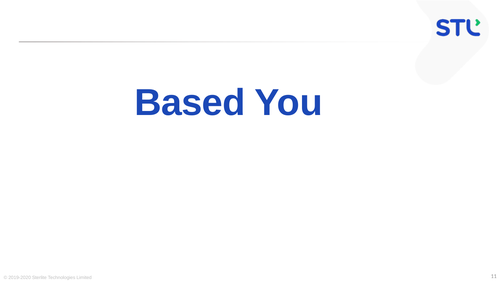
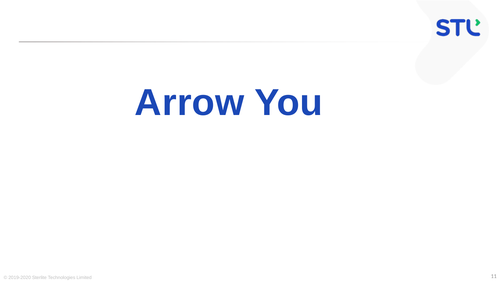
Based: Based -> Arrow
